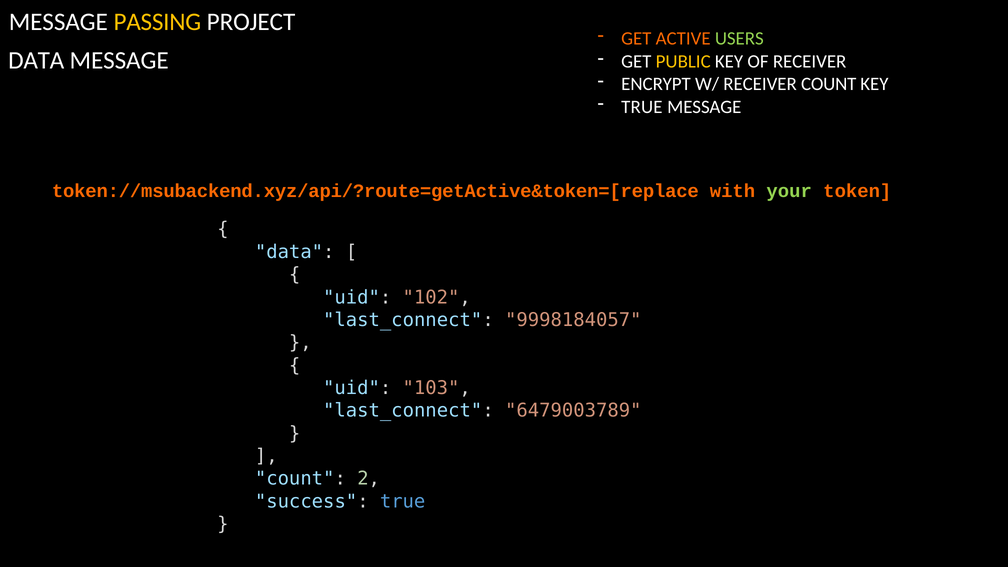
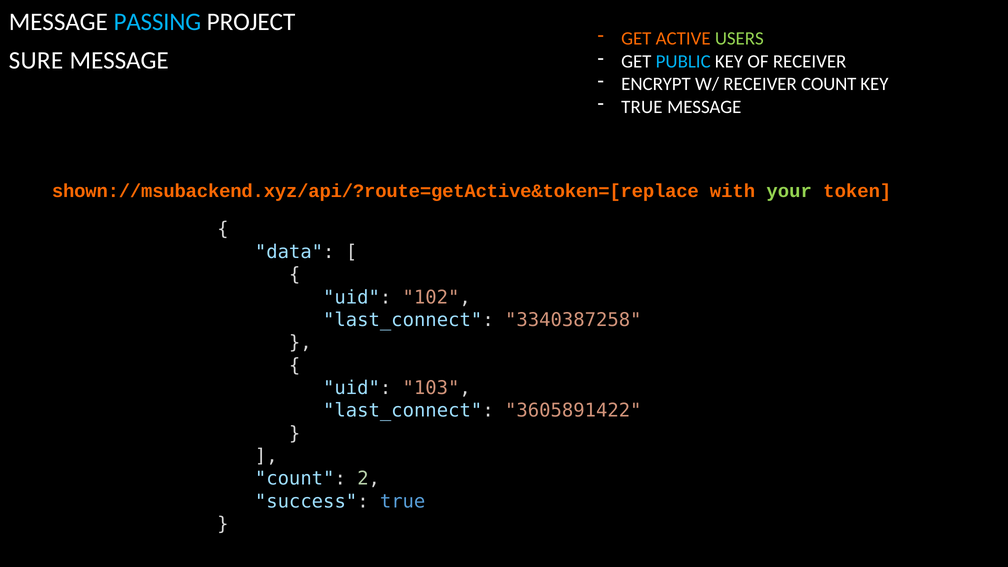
PASSING colour: yellow -> light blue
DATA at (36, 60): DATA -> SURE
PUBLIC colour: yellow -> light blue
token://msubackend.xyz/api/?route=getActive&token=[replace: token://msubackend.xyz/api/?route=getActive&token=[replace -> shown://msubackend.xyz/api/?route=getActive&token=[replace
9998184057: 9998184057 -> 3340387258
6479003789: 6479003789 -> 3605891422
